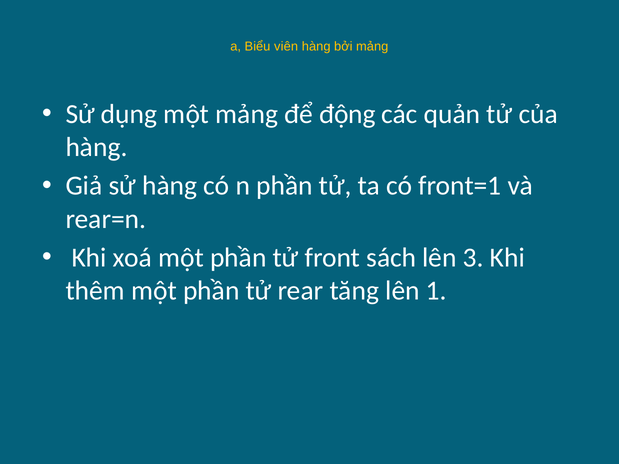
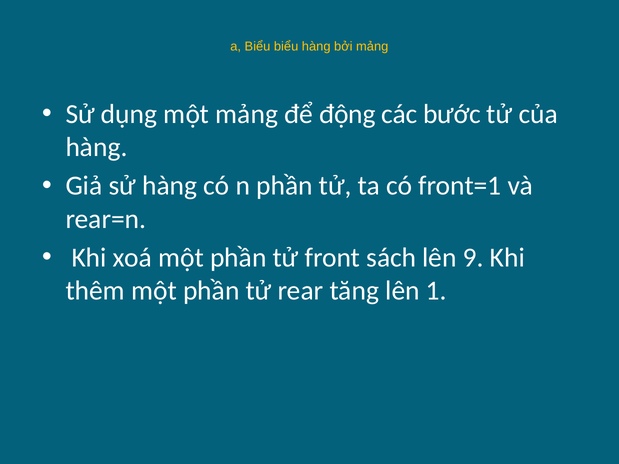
Biểu viên: viên -> biểu
quản: quản -> bước
3: 3 -> 9
